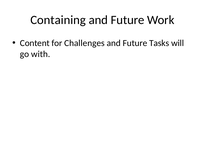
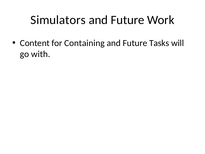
Containing: Containing -> Simulators
Challenges: Challenges -> Containing
